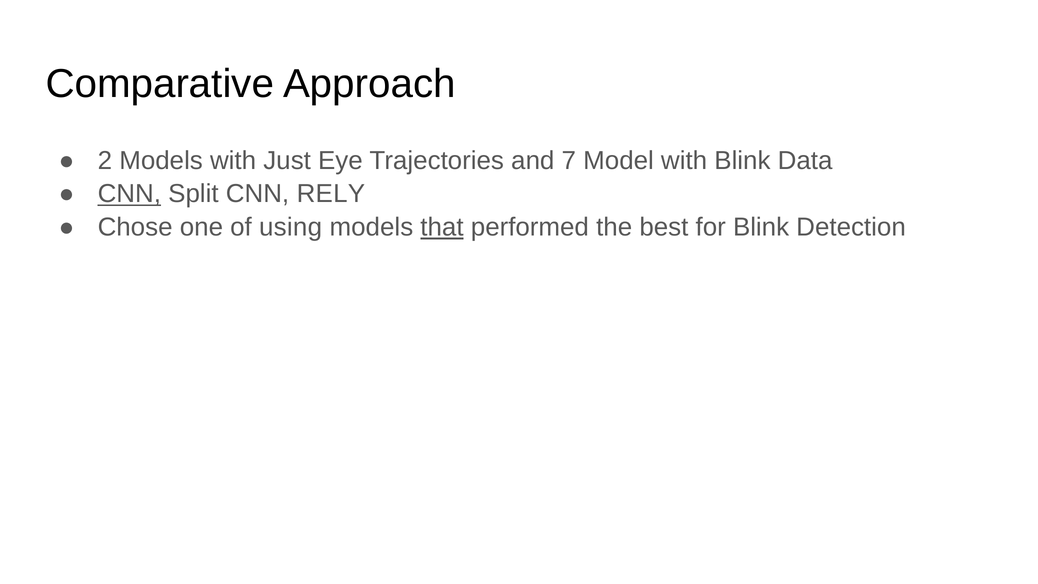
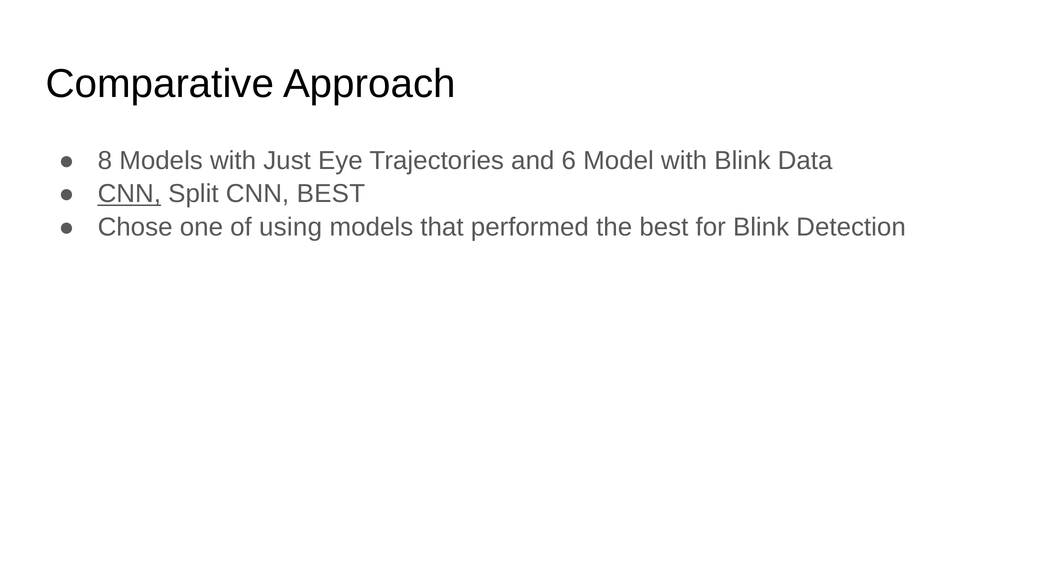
2: 2 -> 8
7: 7 -> 6
CNN RELY: RELY -> BEST
that underline: present -> none
